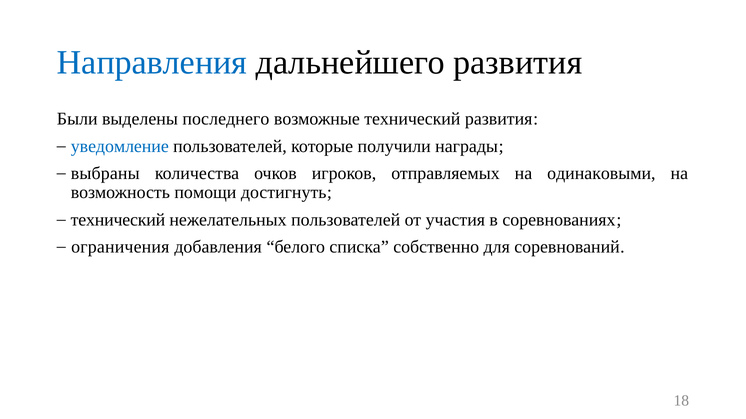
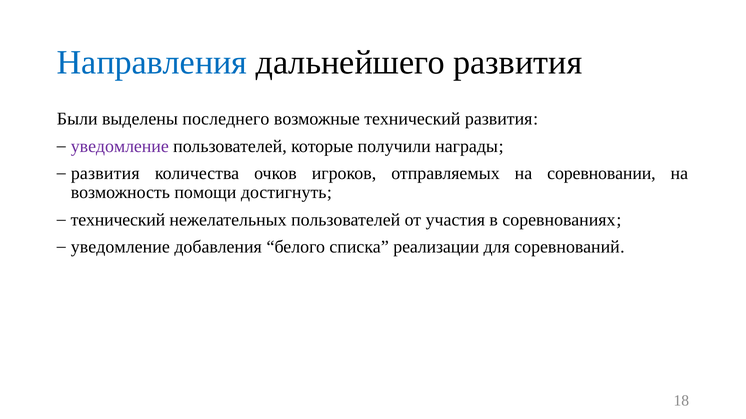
уведомление at (120, 146) colour: blue -> purple
выбраны at (105, 174): выбраны -> развития
одинаковыми: одинаковыми -> соревновании
ограничения at (120, 247): ограничения -> уведомление
собственно: собственно -> реализации
